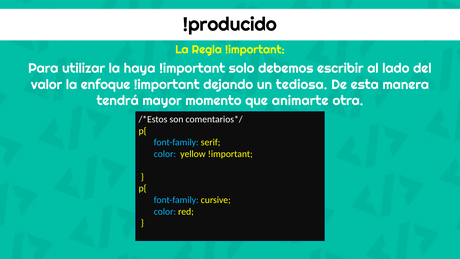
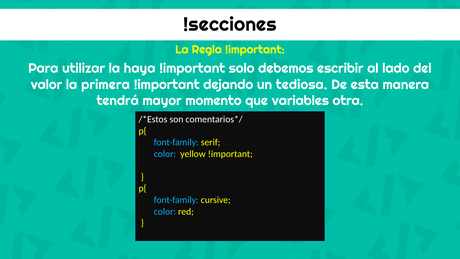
!producido: !producido -> !secciones
enfoque: enfoque -> primera
animarte: animarte -> variables
